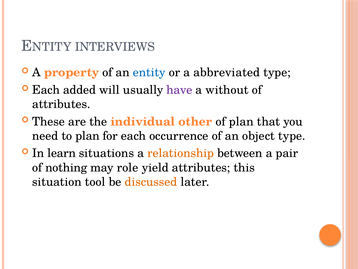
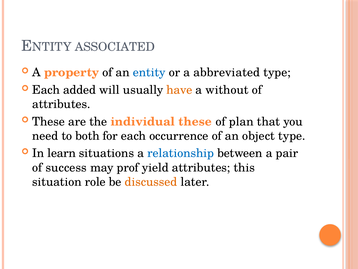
INTERVIEWS: INTERVIEWS -> ASSOCIATED
have colour: purple -> orange
individual other: other -> these
to plan: plan -> both
relationship colour: orange -> blue
nothing: nothing -> success
role: role -> prof
tool: tool -> role
